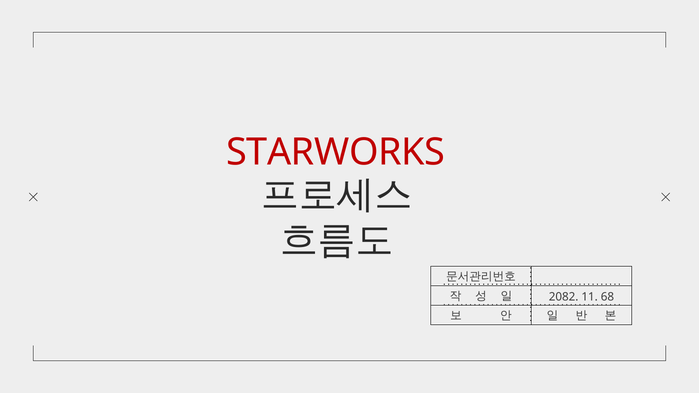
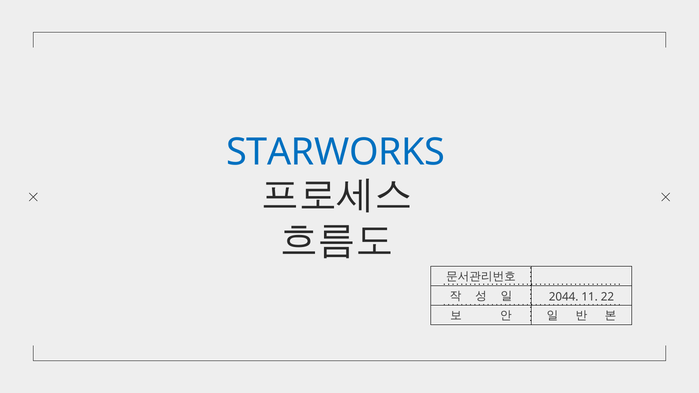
STARWORKS colour: red -> blue
2082: 2082 -> 2044
68: 68 -> 22
